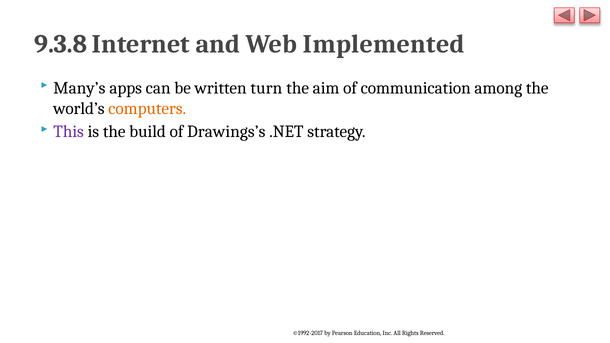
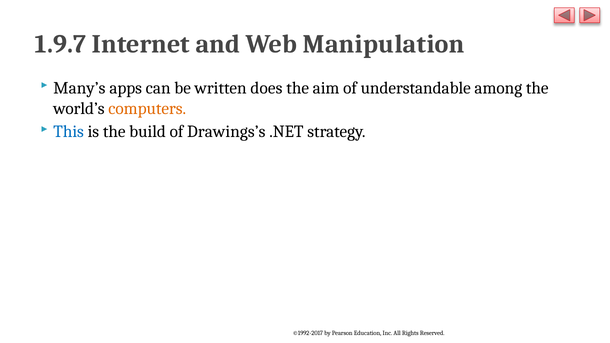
9.3.8: 9.3.8 -> 1.9.7
Implemented: Implemented -> Manipulation
turn: turn -> does
communication: communication -> understandable
This colour: purple -> blue
